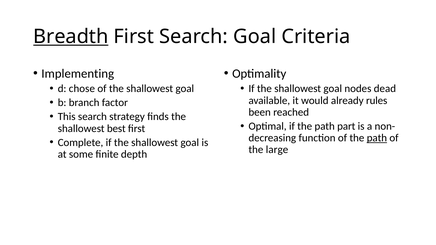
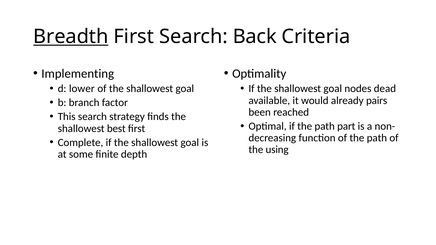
Search Goal: Goal -> Back
chose: chose -> lower
rules: rules -> pairs
path at (377, 138) underline: present -> none
large: large -> using
